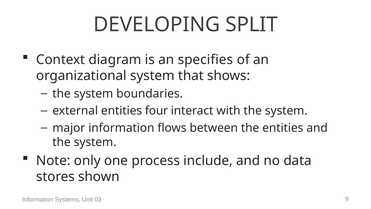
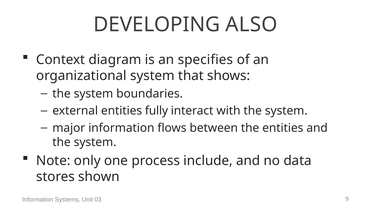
SPLIT: SPLIT -> ALSO
four: four -> fully
